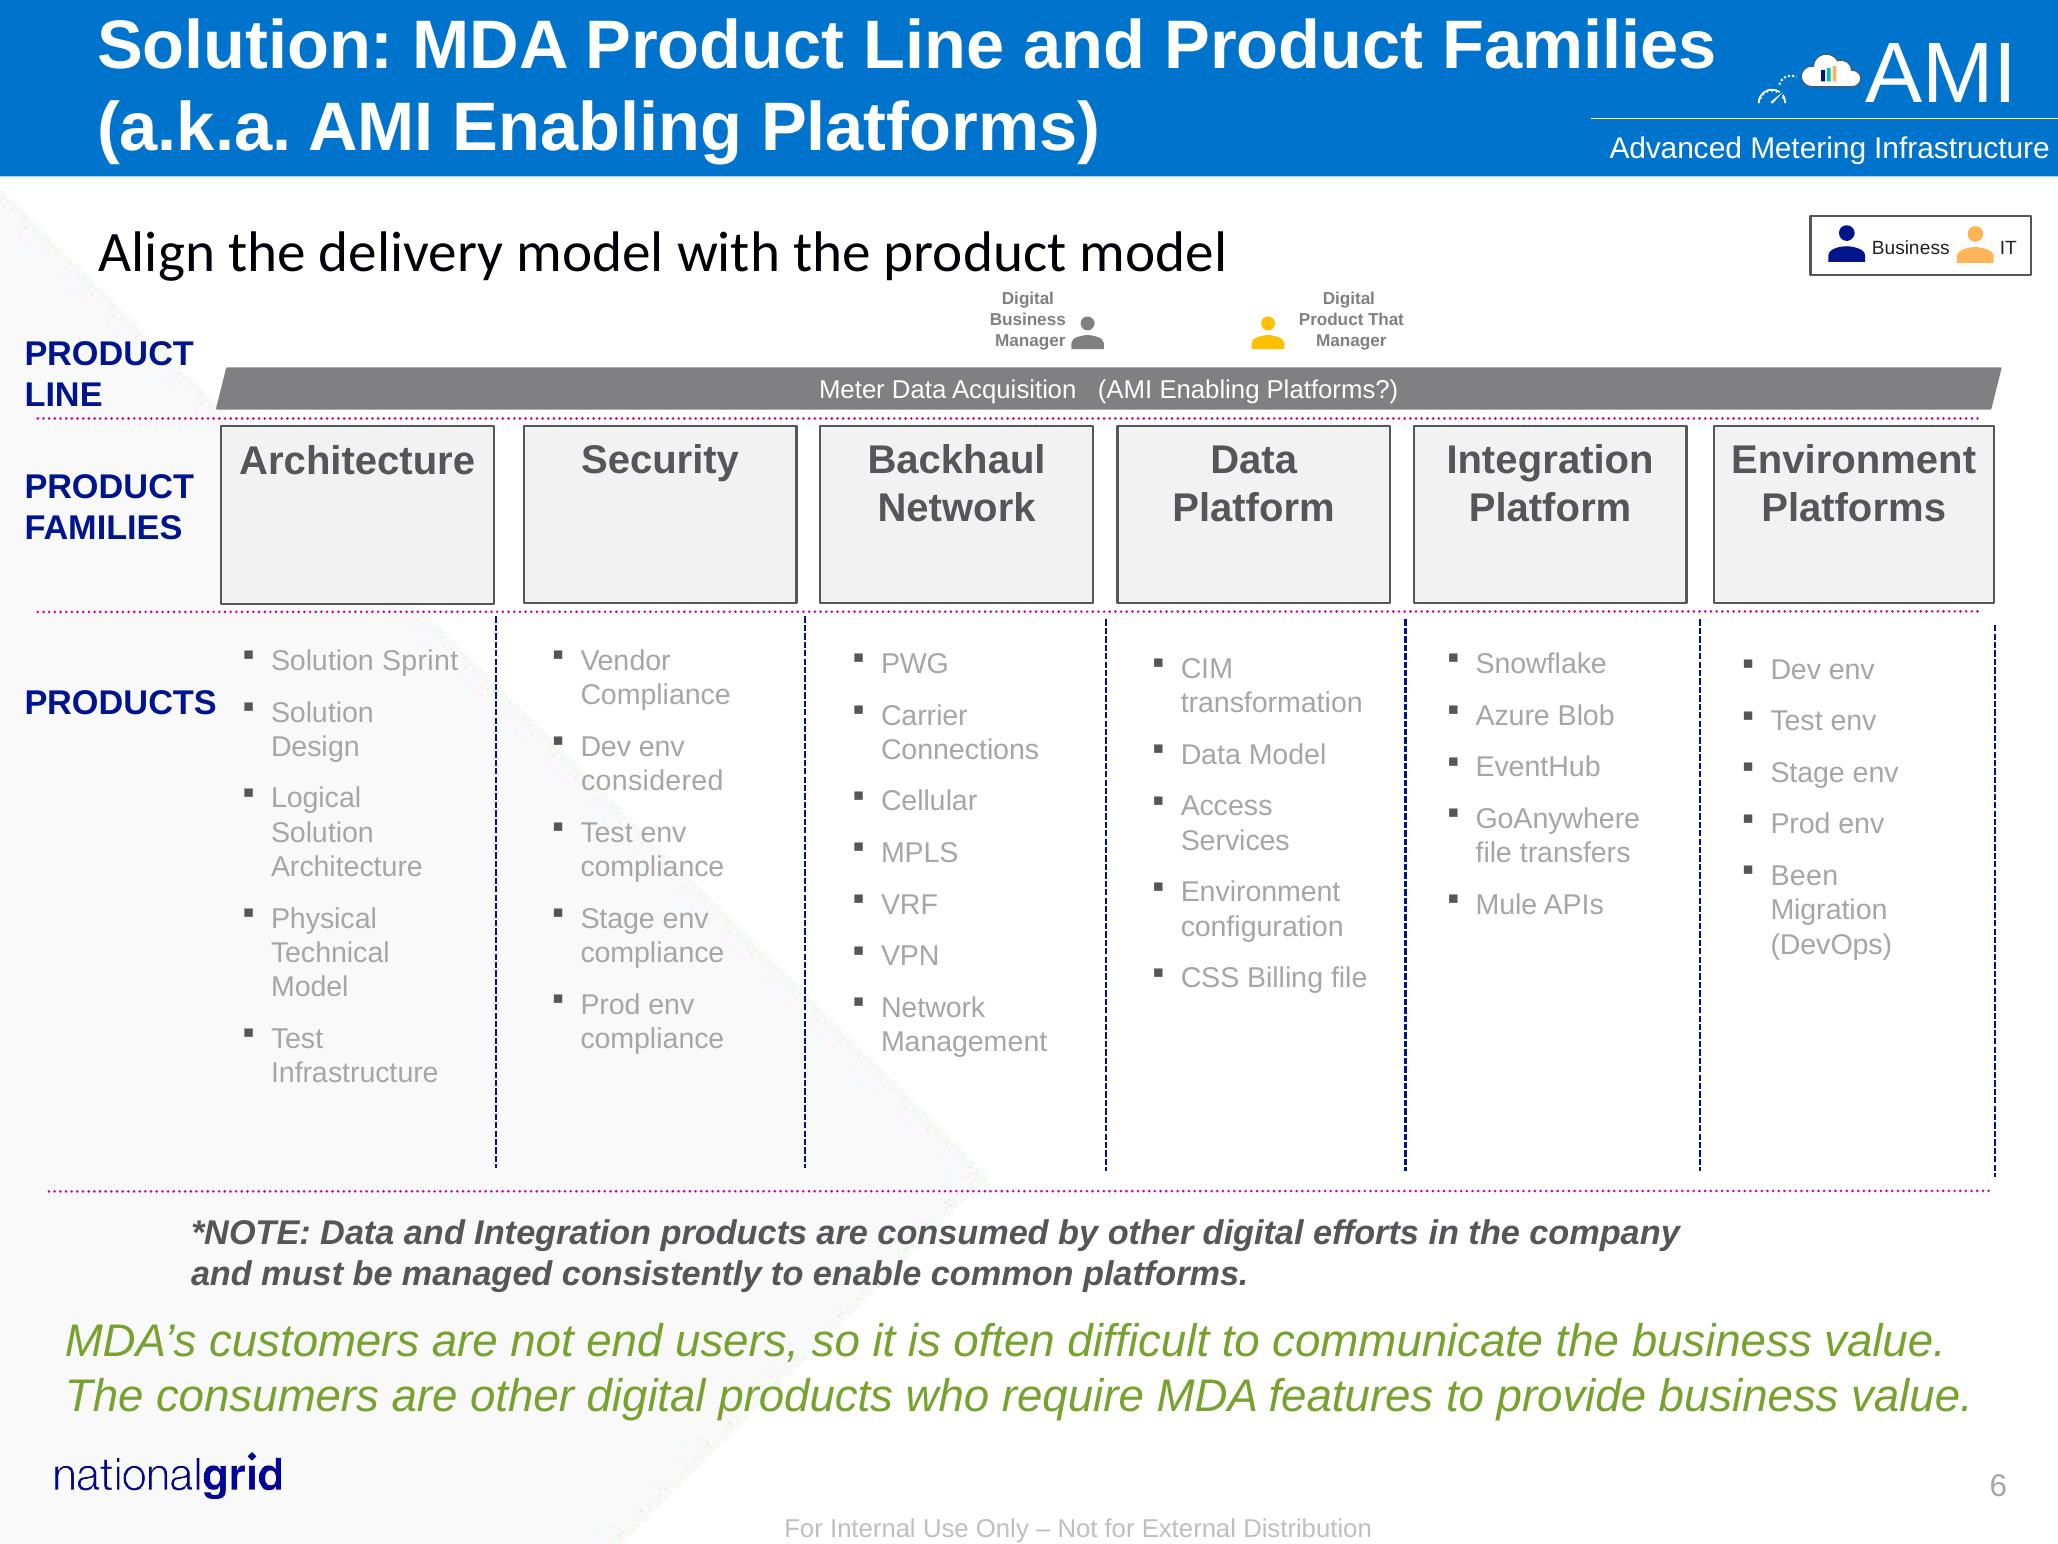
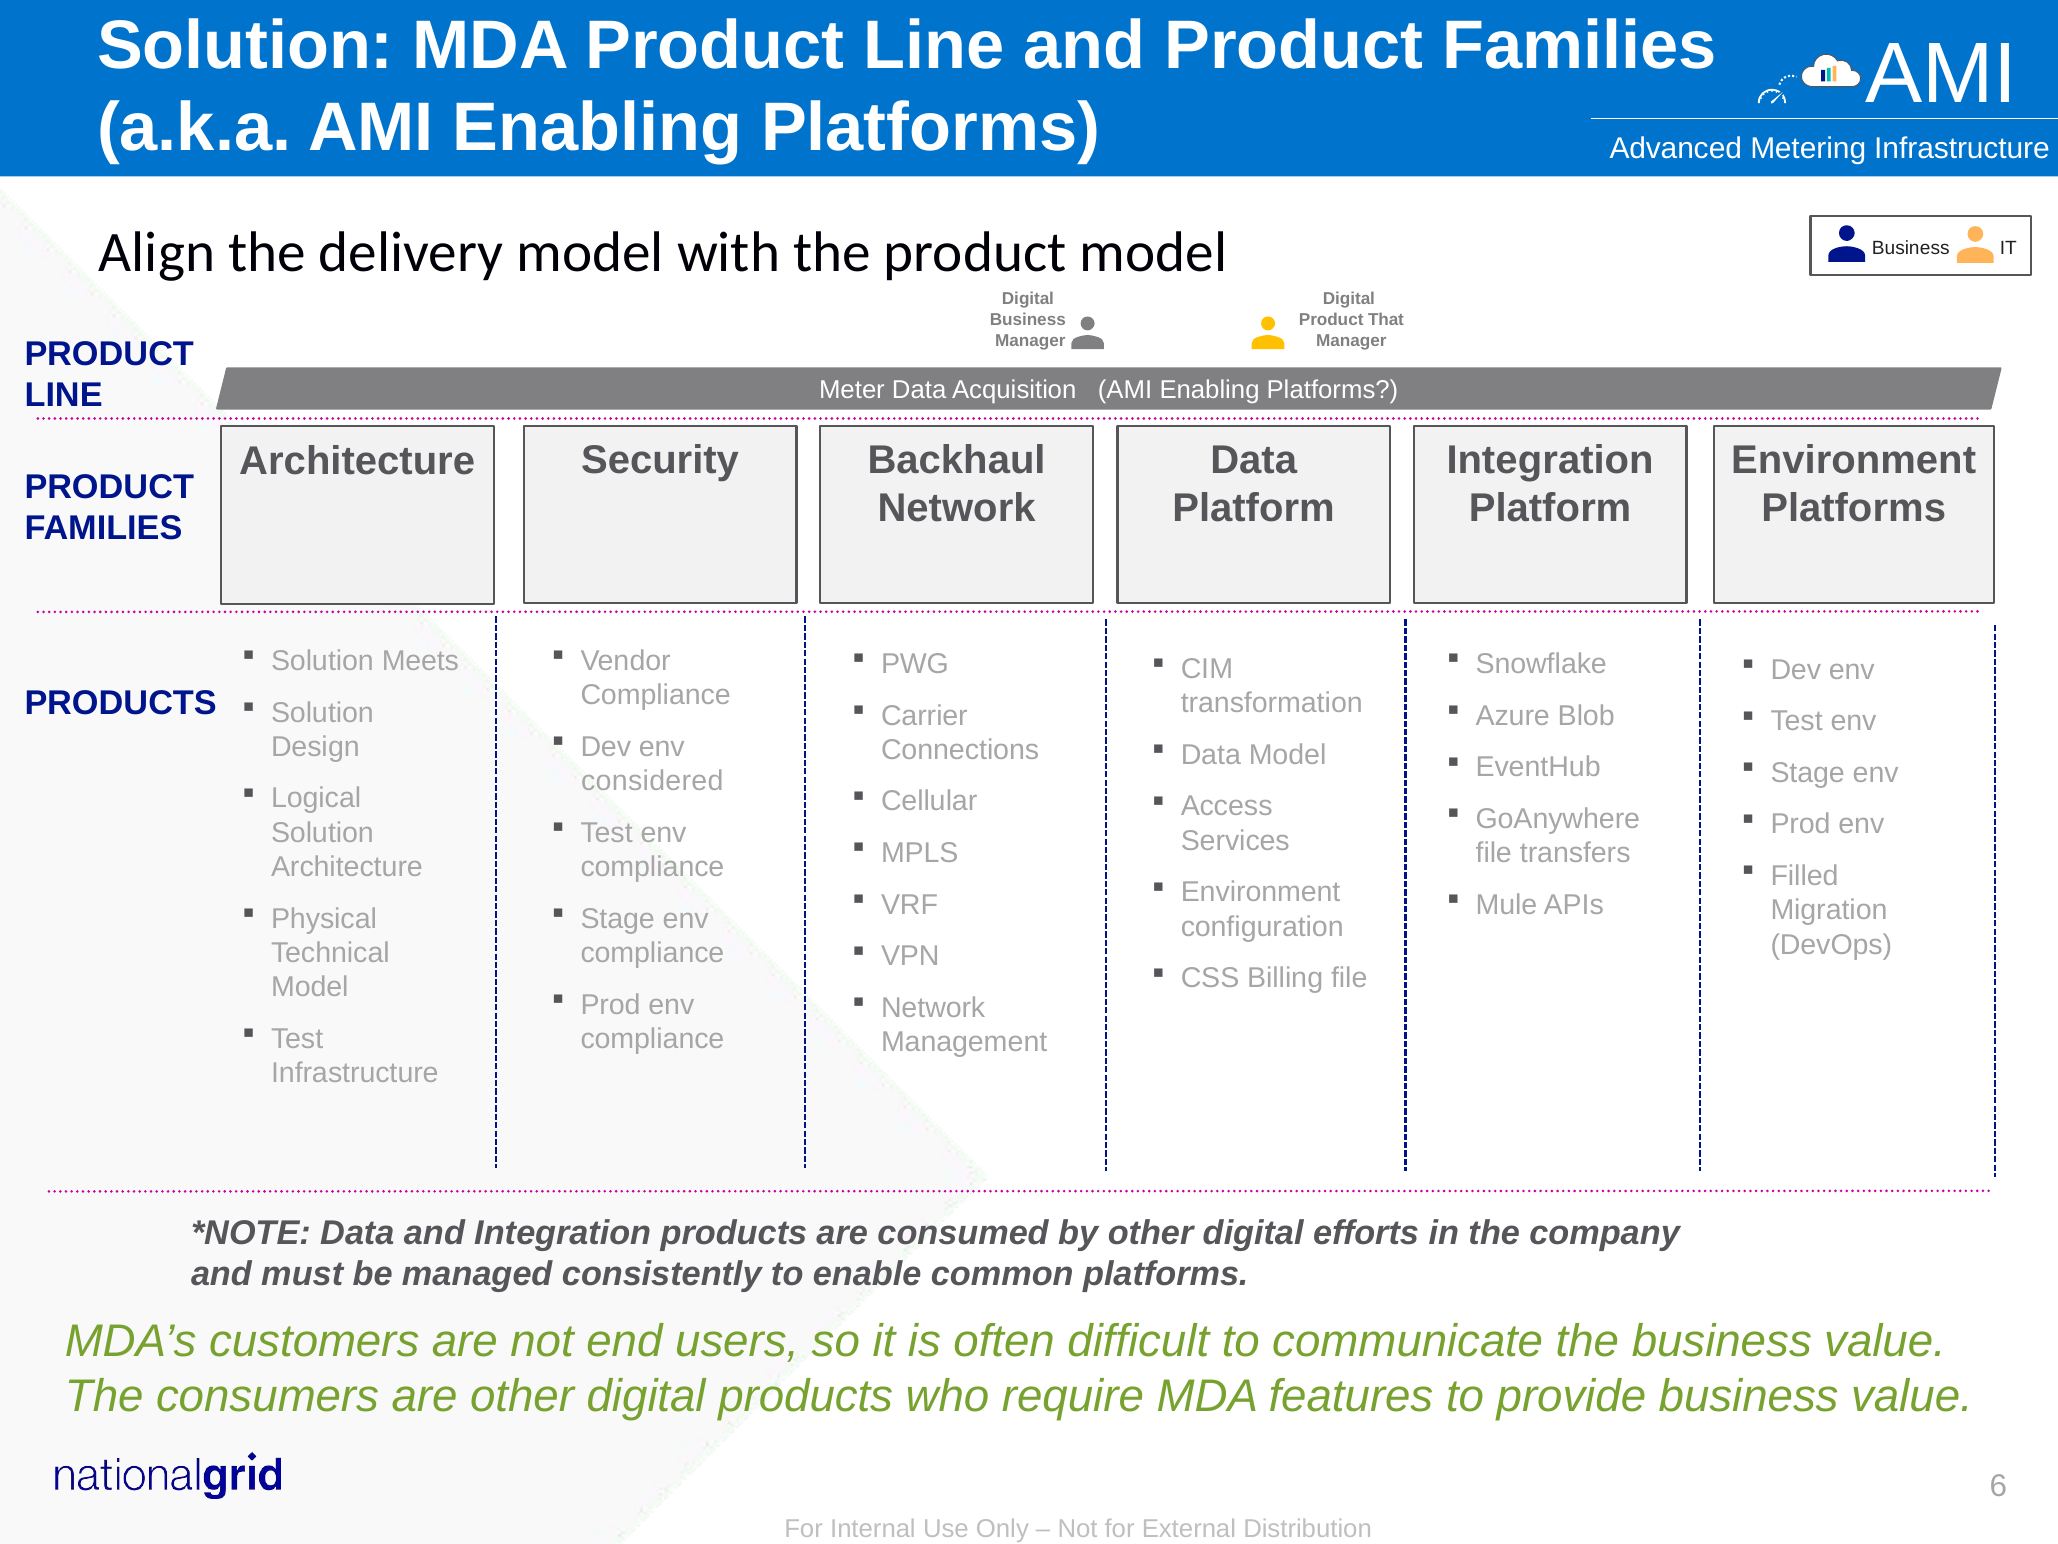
Sprint: Sprint -> Meets
Been: Been -> Filled
